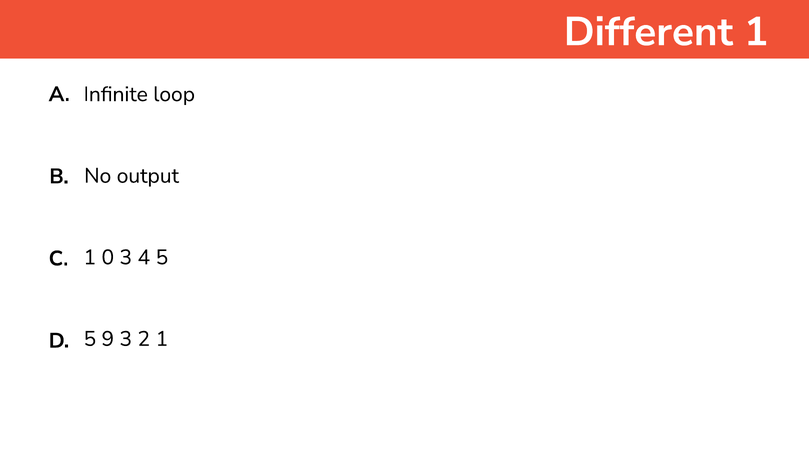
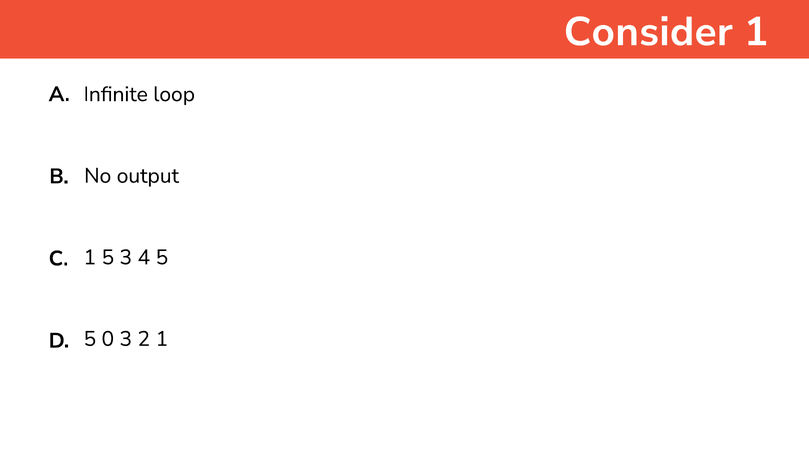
Different: Different -> Consider
1 0: 0 -> 5
9: 9 -> 0
